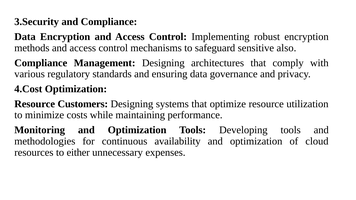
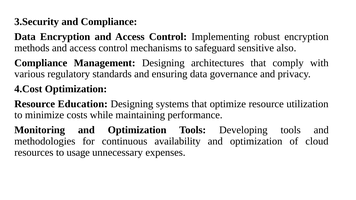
Customers: Customers -> Education
either: either -> usage
